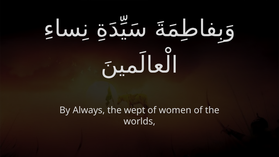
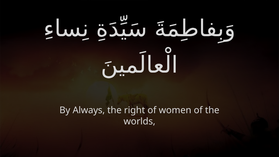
wept: wept -> right
